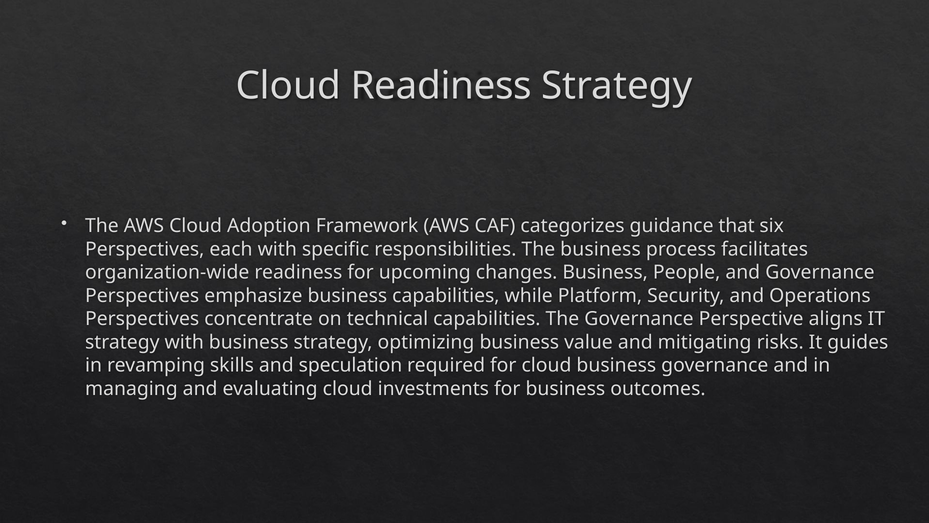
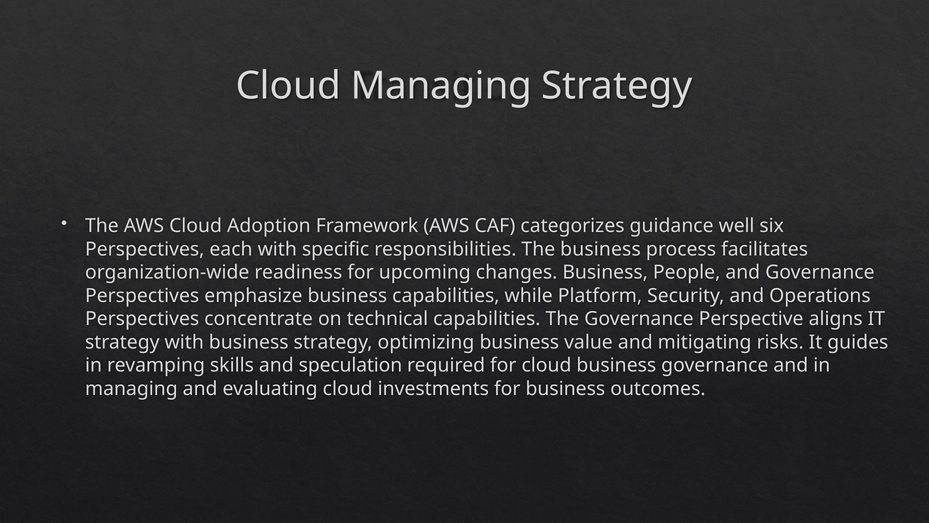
Cloud Readiness: Readiness -> Managing
that: that -> well
